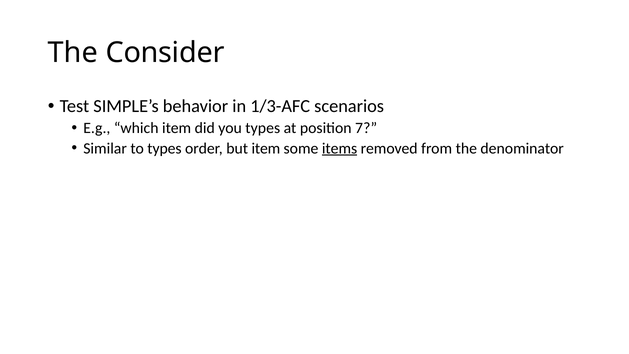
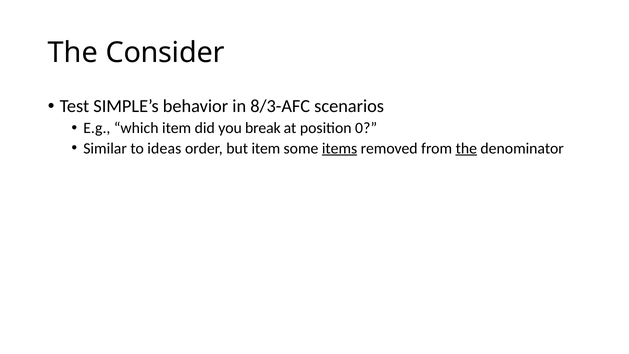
1/3-AFC: 1/3-AFC -> 8/3-AFC
you types: types -> break
7: 7 -> 0
to types: types -> ideas
the at (466, 148) underline: none -> present
